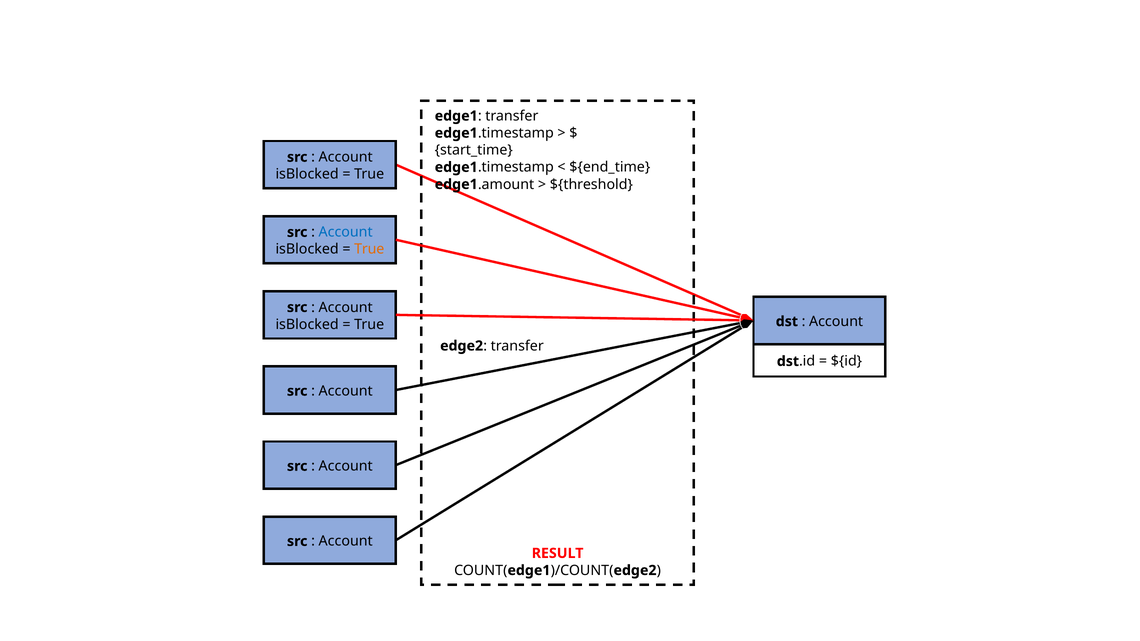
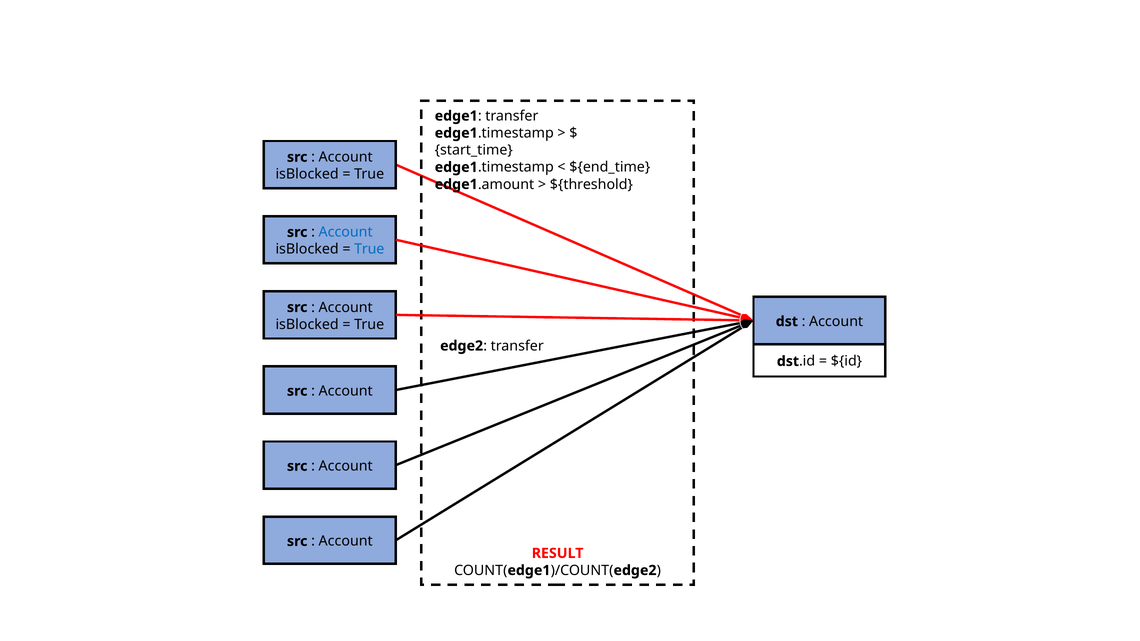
True at (369, 249) colour: orange -> blue
